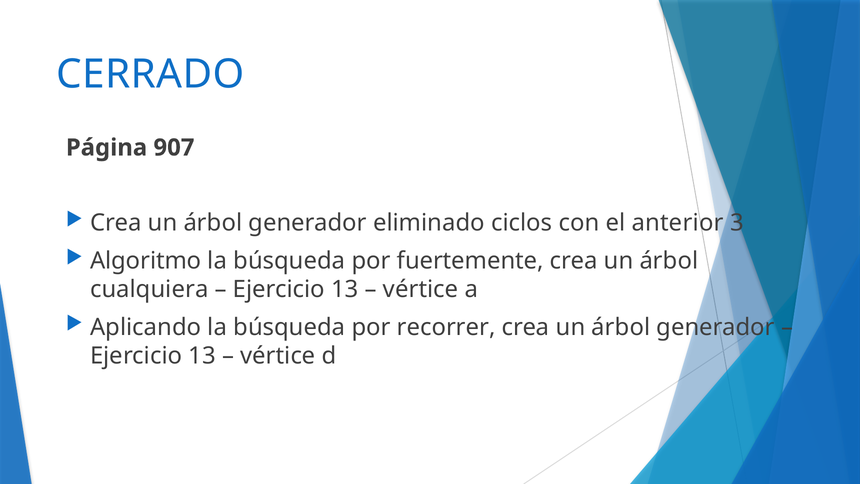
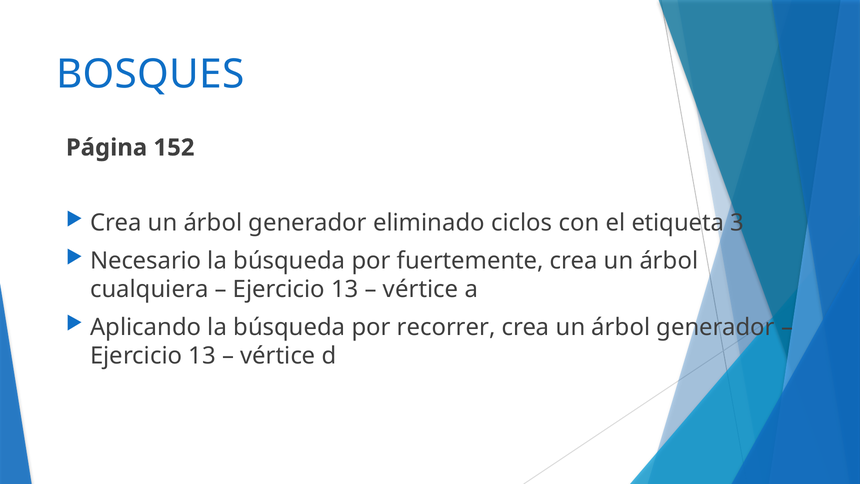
CERRADO: CERRADO -> BOSQUES
907: 907 -> 152
anterior: anterior -> etiqueta
Algoritmo: Algoritmo -> Necesario
